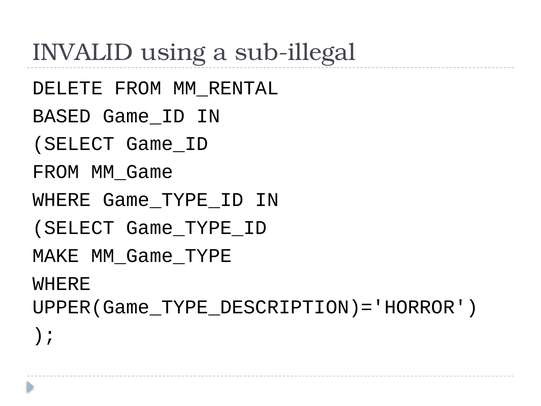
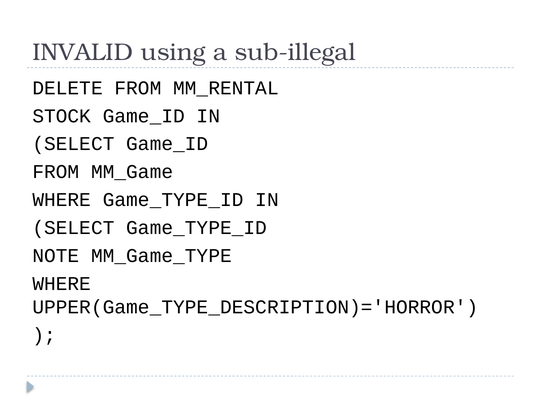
BASED: BASED -> STOCK
MAKE: MAKE -> NOTE
